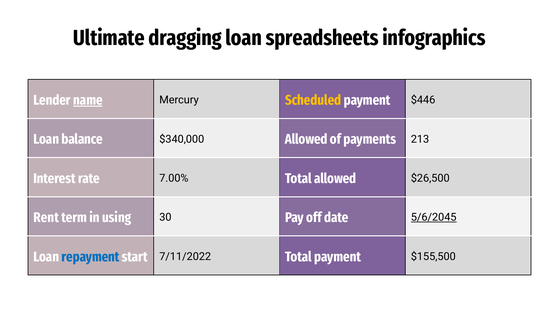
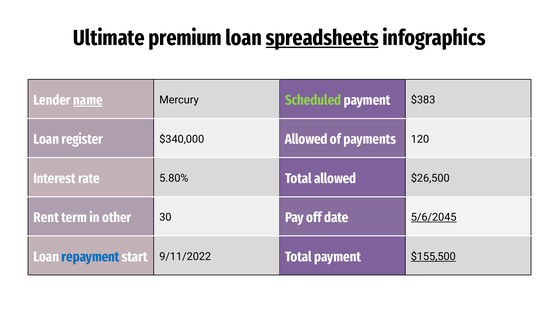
dragging: dragging -> premium
spreadsheets underline: none -> present
Scheduled colour: yellow -> light green
$446: $446 -> $383
balance: balance -> register
213: 213 -> 120
7.00%: 7.00% -> 5.80%
using: using -> other
7/11/2022: 7/11/2022 -> 9/11/2022
$155,500 underline: none -> present
